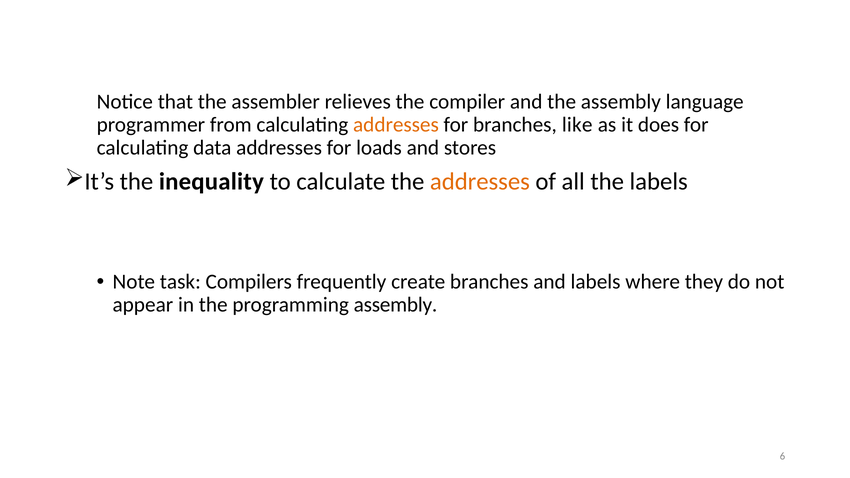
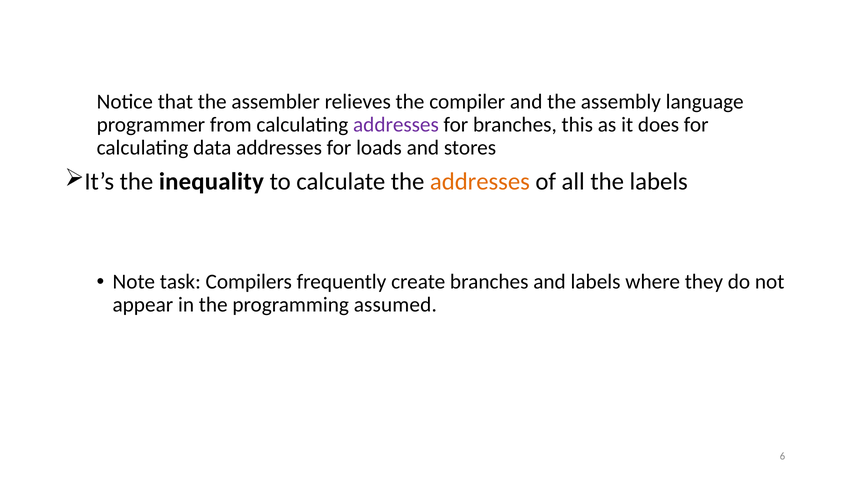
addresses at (396, 125) colour: orange -> purple
like: like -> this
programming assembly: assembly -> assumed
